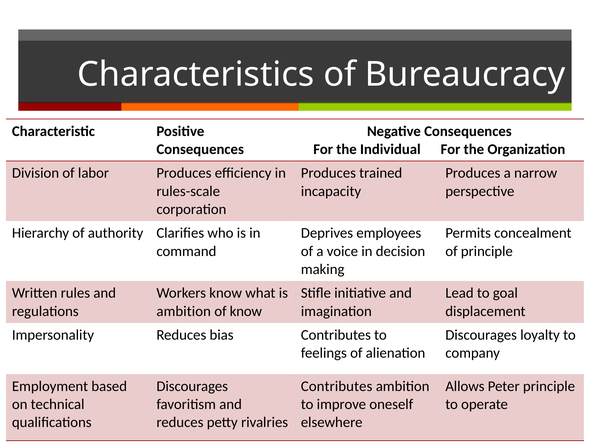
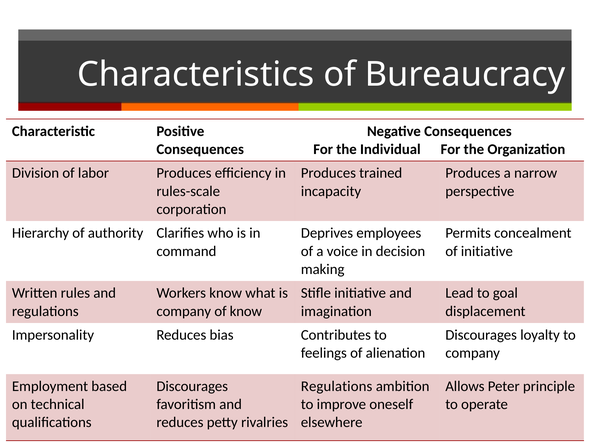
of principle: principle -> initiative
ambition at (184, 311): ambition -> company
Contributes at (337, 386): Contributes -> Regulations
